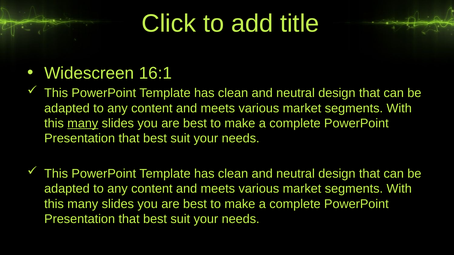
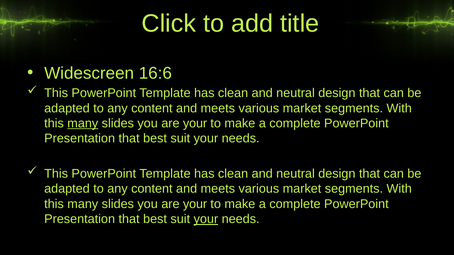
16:1: 16:1 -> 16:6
best at (195, 124): best -> your
best at (195, 204): best -> your
your at (206, 219) underline: none -> present
